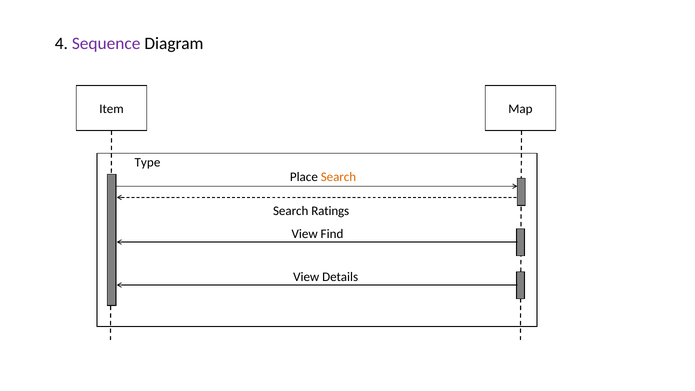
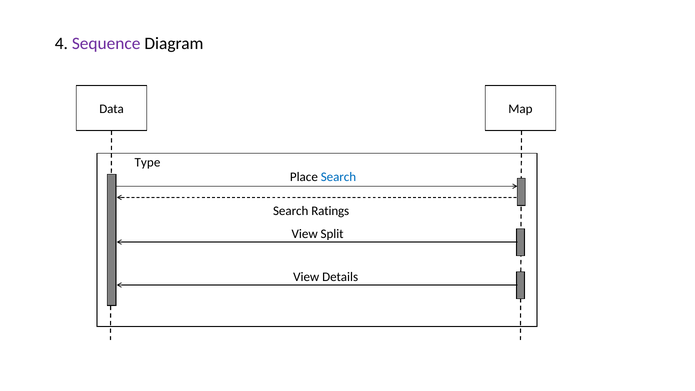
Item: Item -> Data
Search at (338, 177) colour: orange -> blue
Find: Find -> Split
